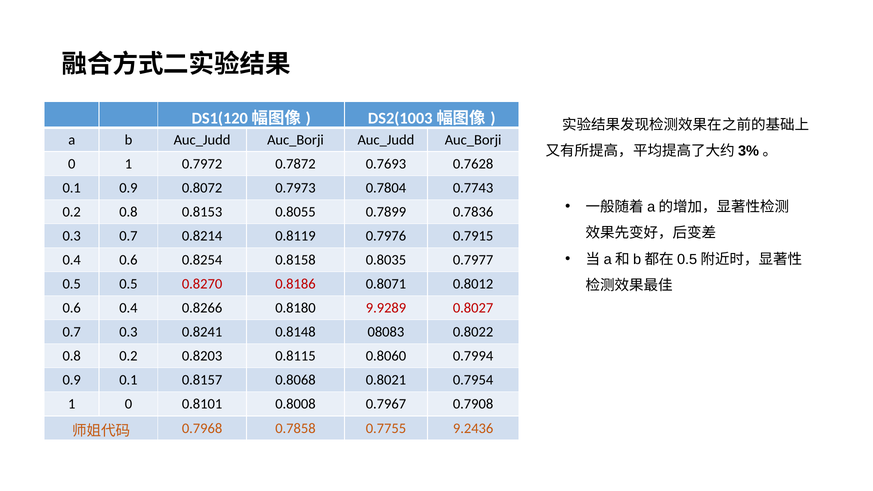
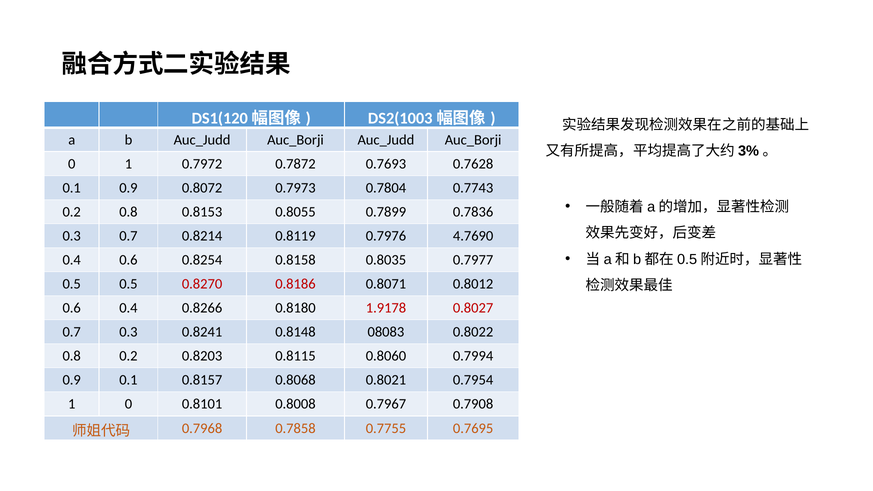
0.7915: 0.7915 -> 4.7690
9.9289: 9.9289 -> 1.9178
9.2436: 9.2436 -> 0.7695
